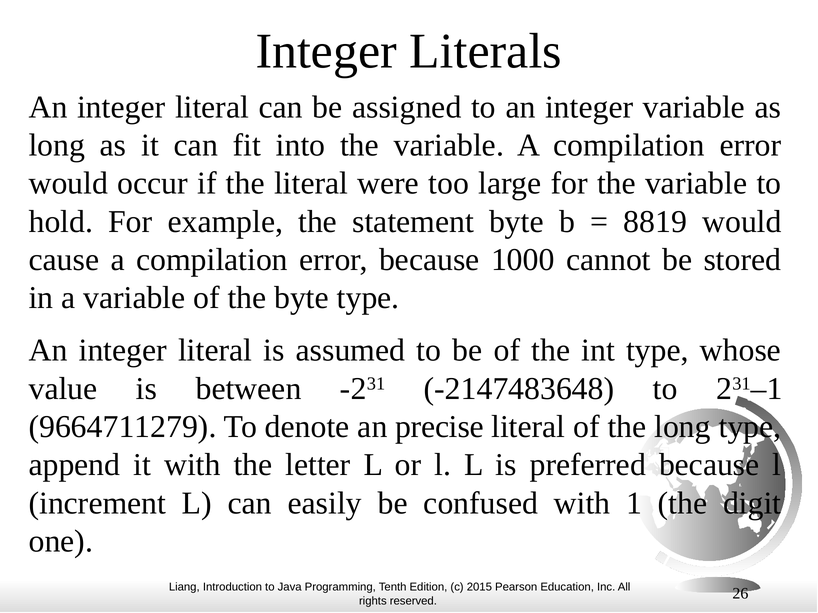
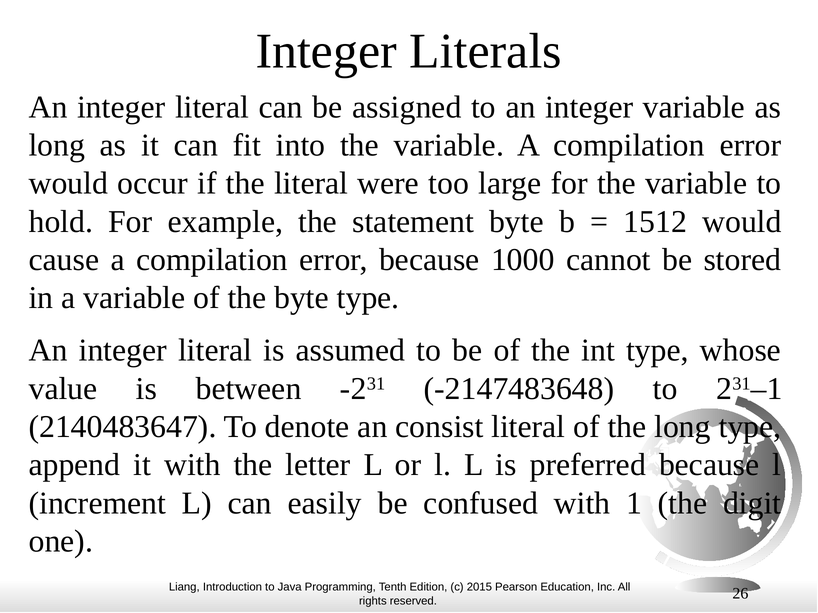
8819: 8819 -> 1512
9664711279: 9664711279 -> 2140483647
precise: precise -> consist
